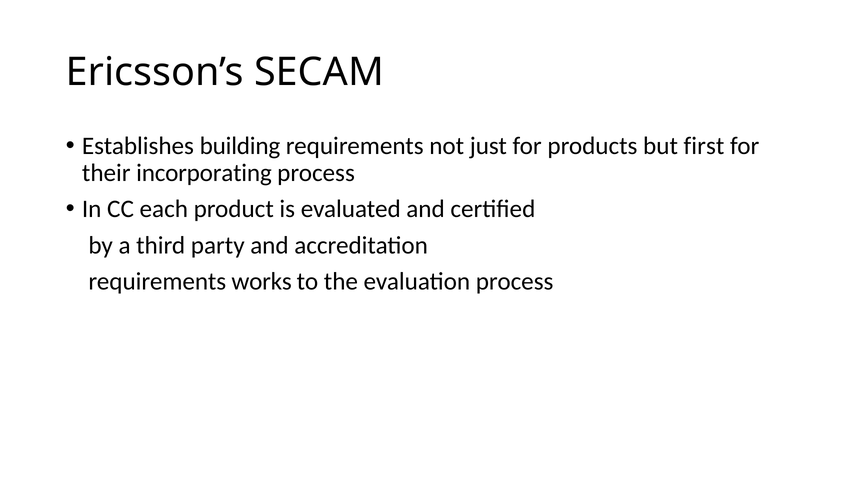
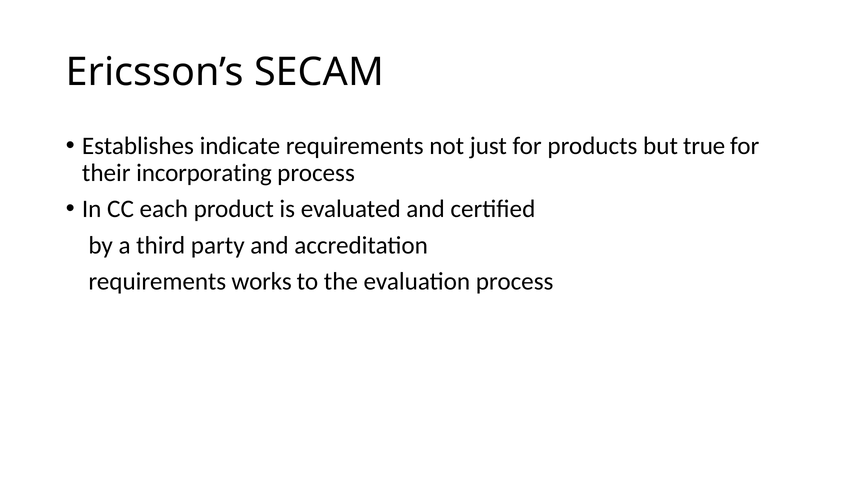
building: building -> indicate
first: first -> true
